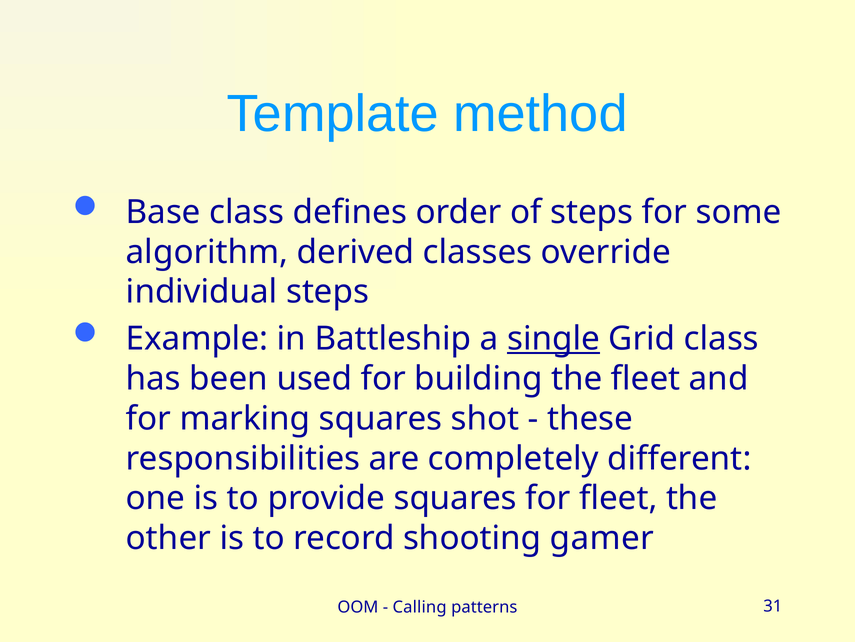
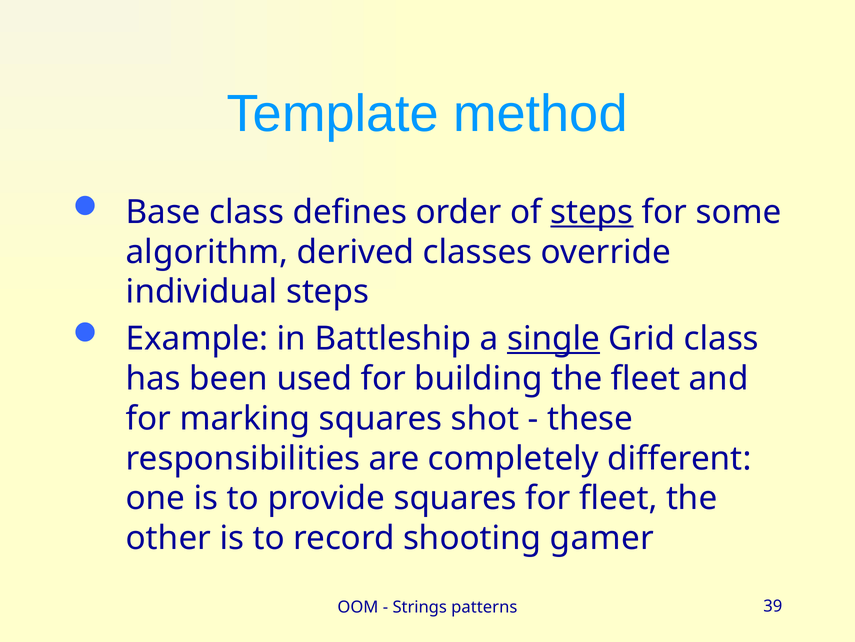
steps at (592, 212) underline: none -> present
Calling: Calling -> Strings
31: 31 -> 39
